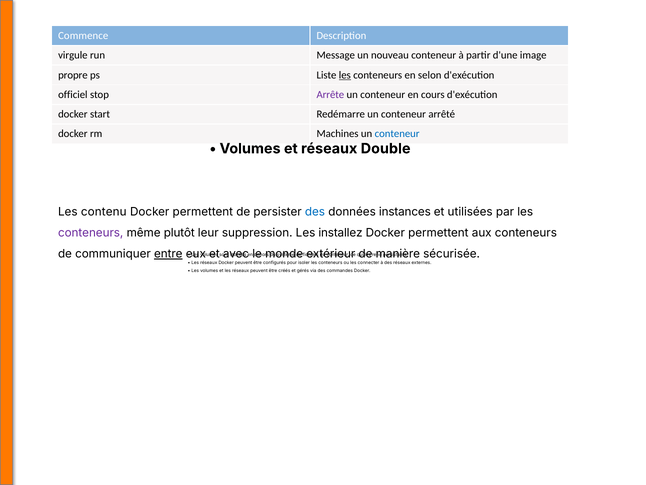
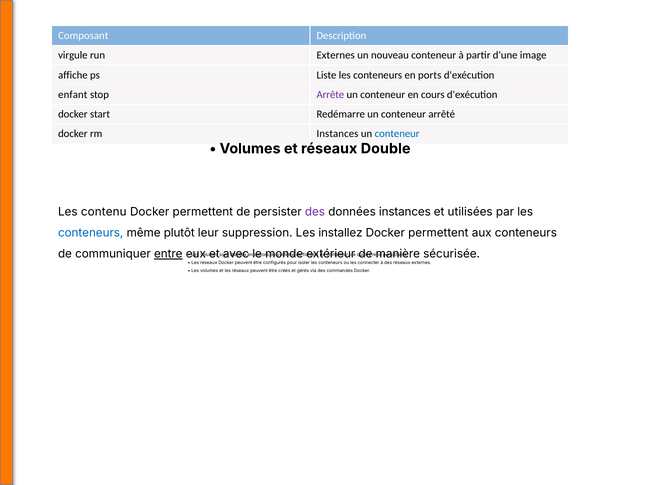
Commence: Commence -> Composant
run Message: Message -> Externes
propre: propre -> affiche
les at (345, 75) underline: present -> none
selon: selon -> ports
officiel: officiel -> enfant
rm Machines: Machines -> Instances
des at (315, 212) colour: blue -> purple
conteneurs at (91, 233) colour: purple -> blue
